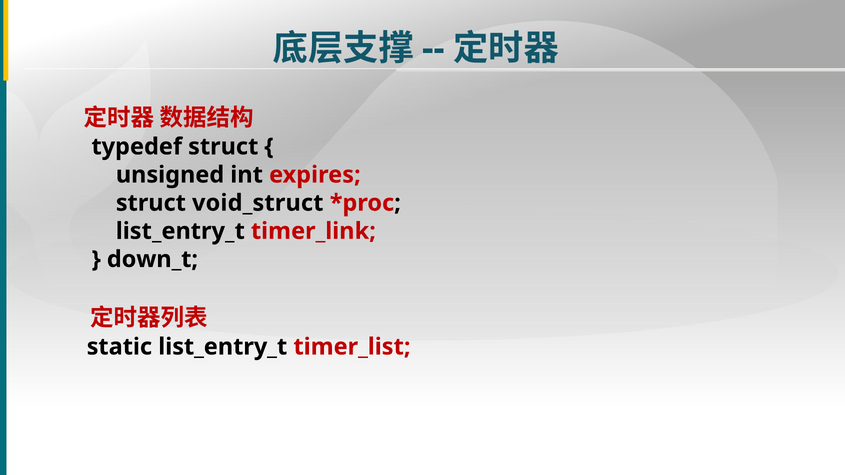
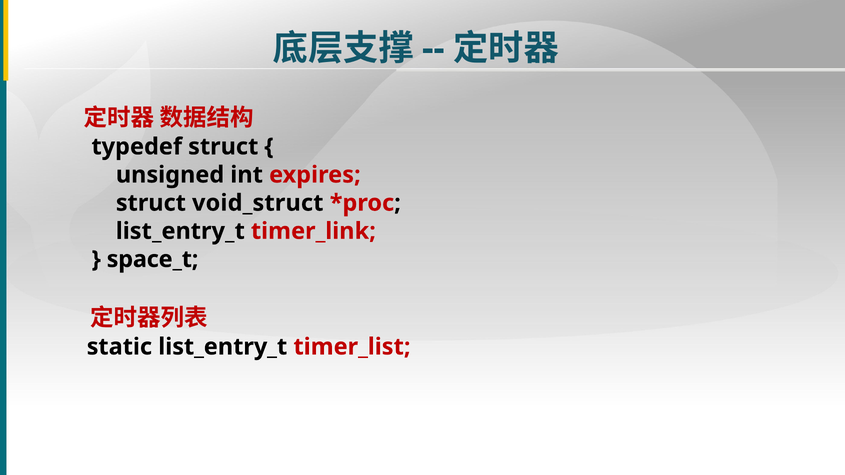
down_t: down_t -> space_t
